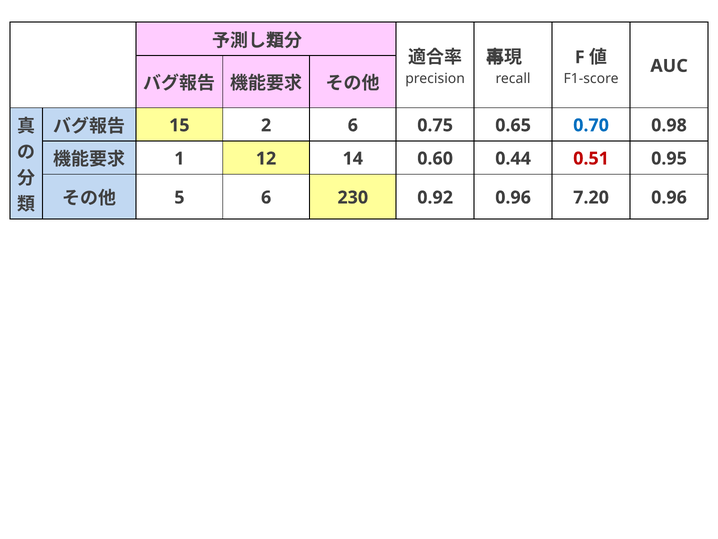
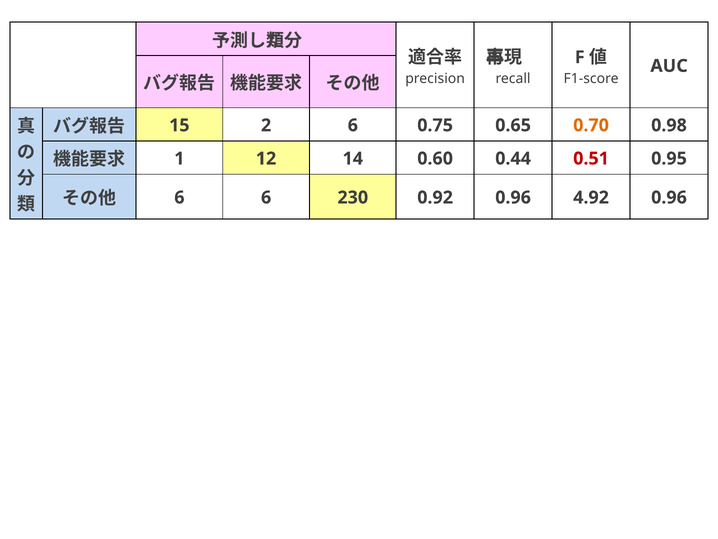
0.70 colour: blue -> orange
5 at (179, 197): 5 -> 6
7.20: 7.20 -> 4.92
